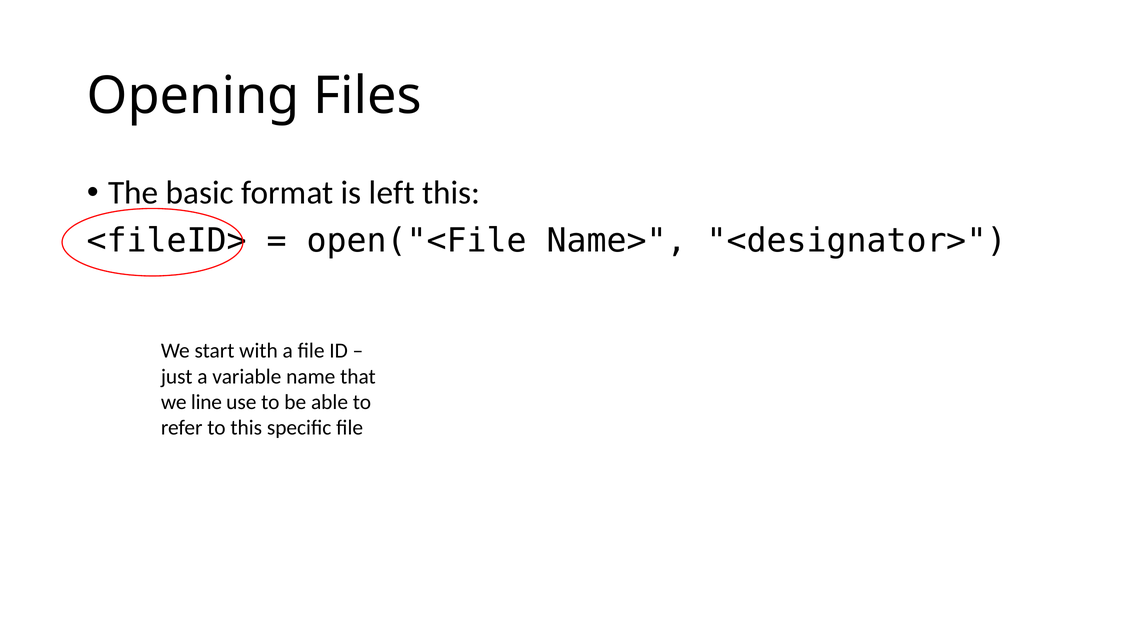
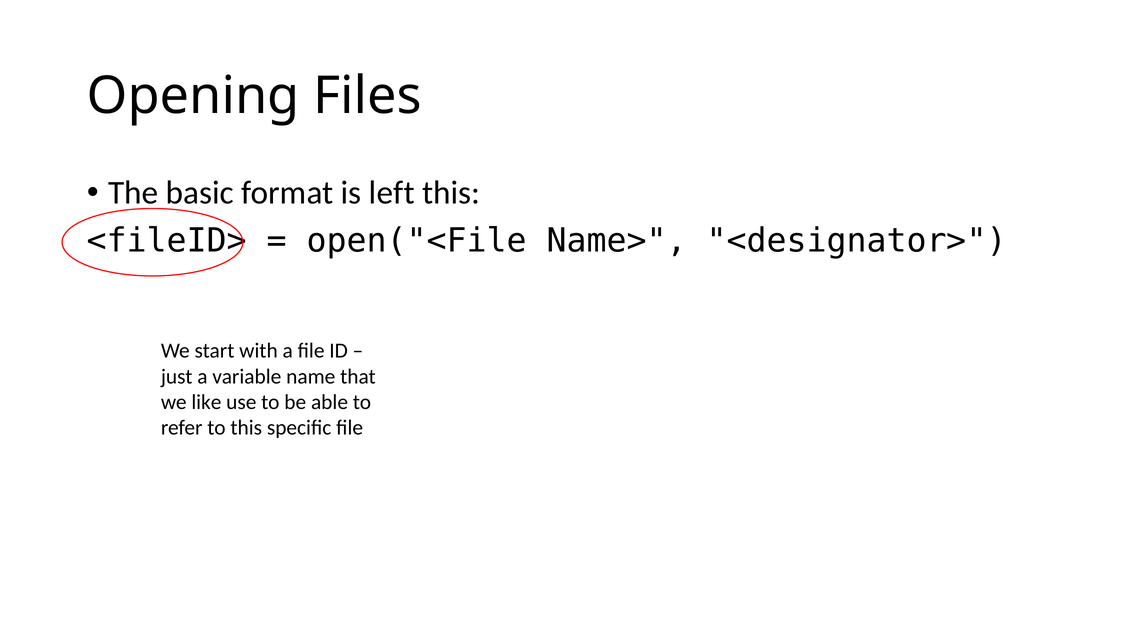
line: line -> like
